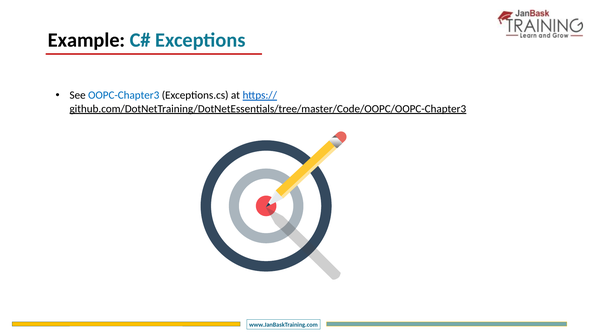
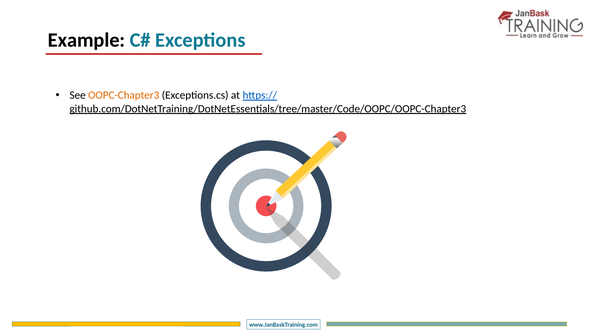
OOPC-Chapter3 colour: blue -> orange
